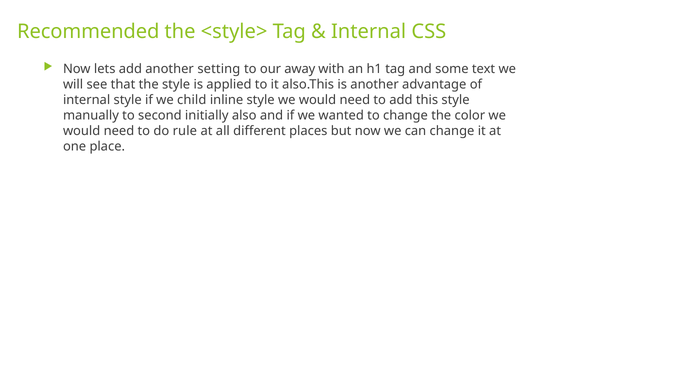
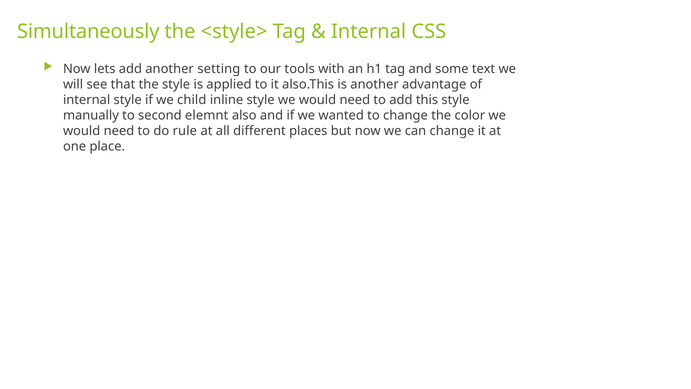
Recommended: Recommended -> Simultaneously
away: away -> tools
initially: initially -> elemnt
